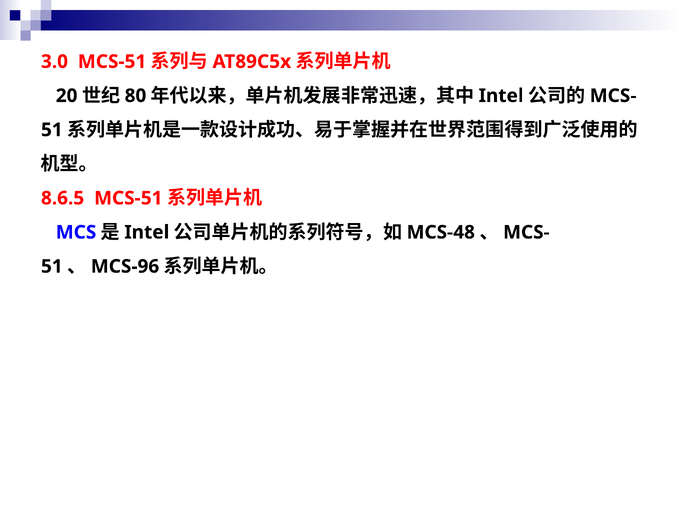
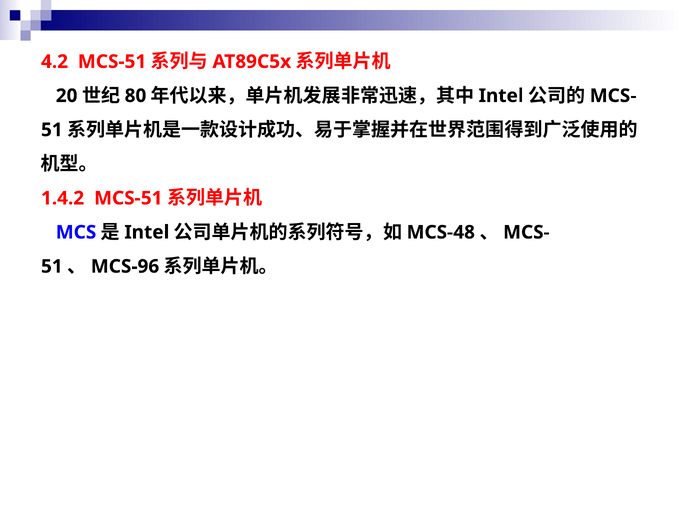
3.0: 3.0 -> 4.2
8.6.5: 8.6.5 -> 1.4.2
